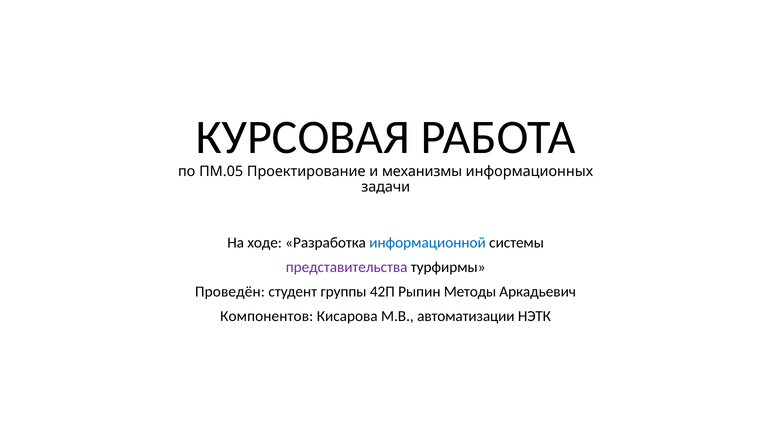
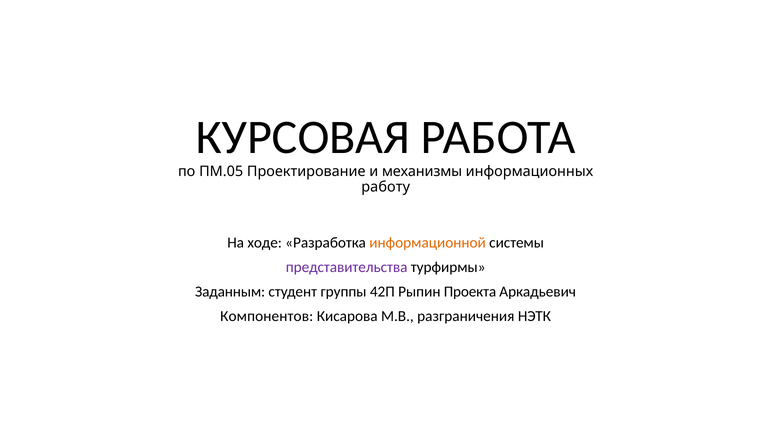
задачи: задачи -> работу
информационной colour: blue -> orange
Проведён: Проведён -> Заданным
Методы: Методы -> Проекта
автоматизации: автоматизации -> разграничения
